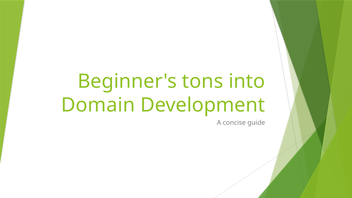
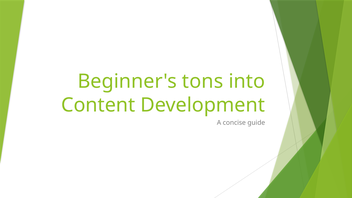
Domain: Domain -> Content
